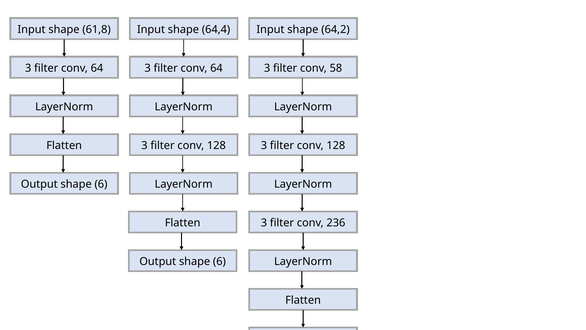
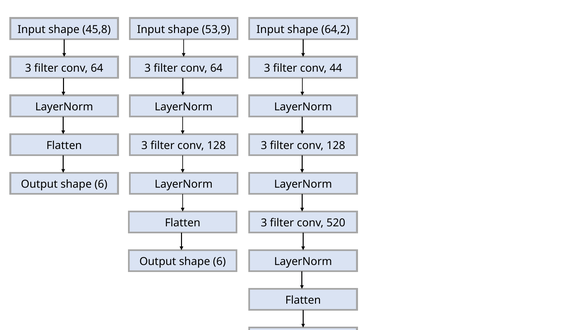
61,8: 61,8 -> 45,8
64,4: 64,4 -> 53,9
58: 58 -> 44
236: 236 -> 520
